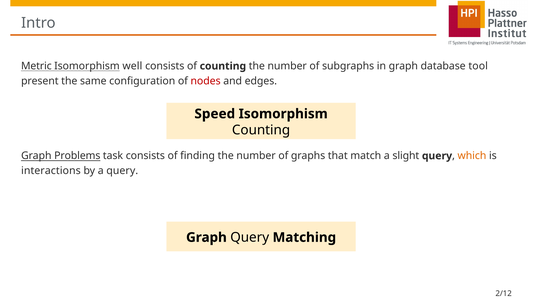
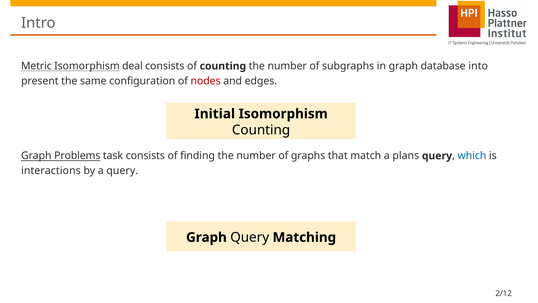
well: well -> deal
tool: tool -> into
Speed: Speed -> Initial
slight: slight -> plans
which colour: orange -> blue
